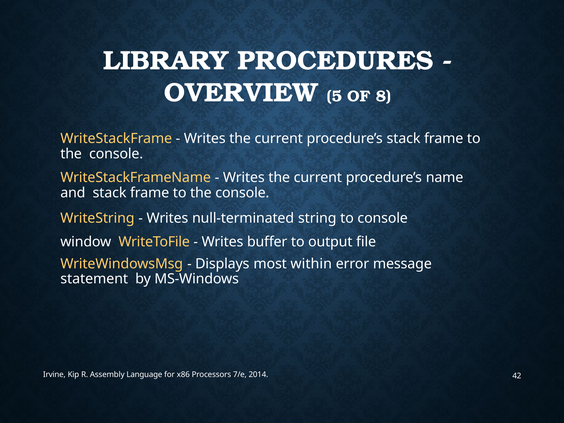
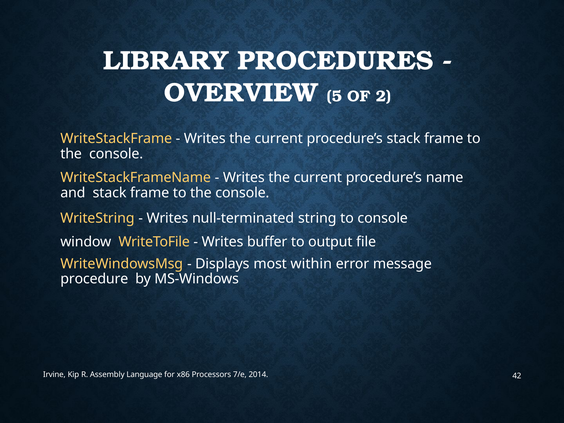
8: 8 -> 2
statement: statement -> procedure
